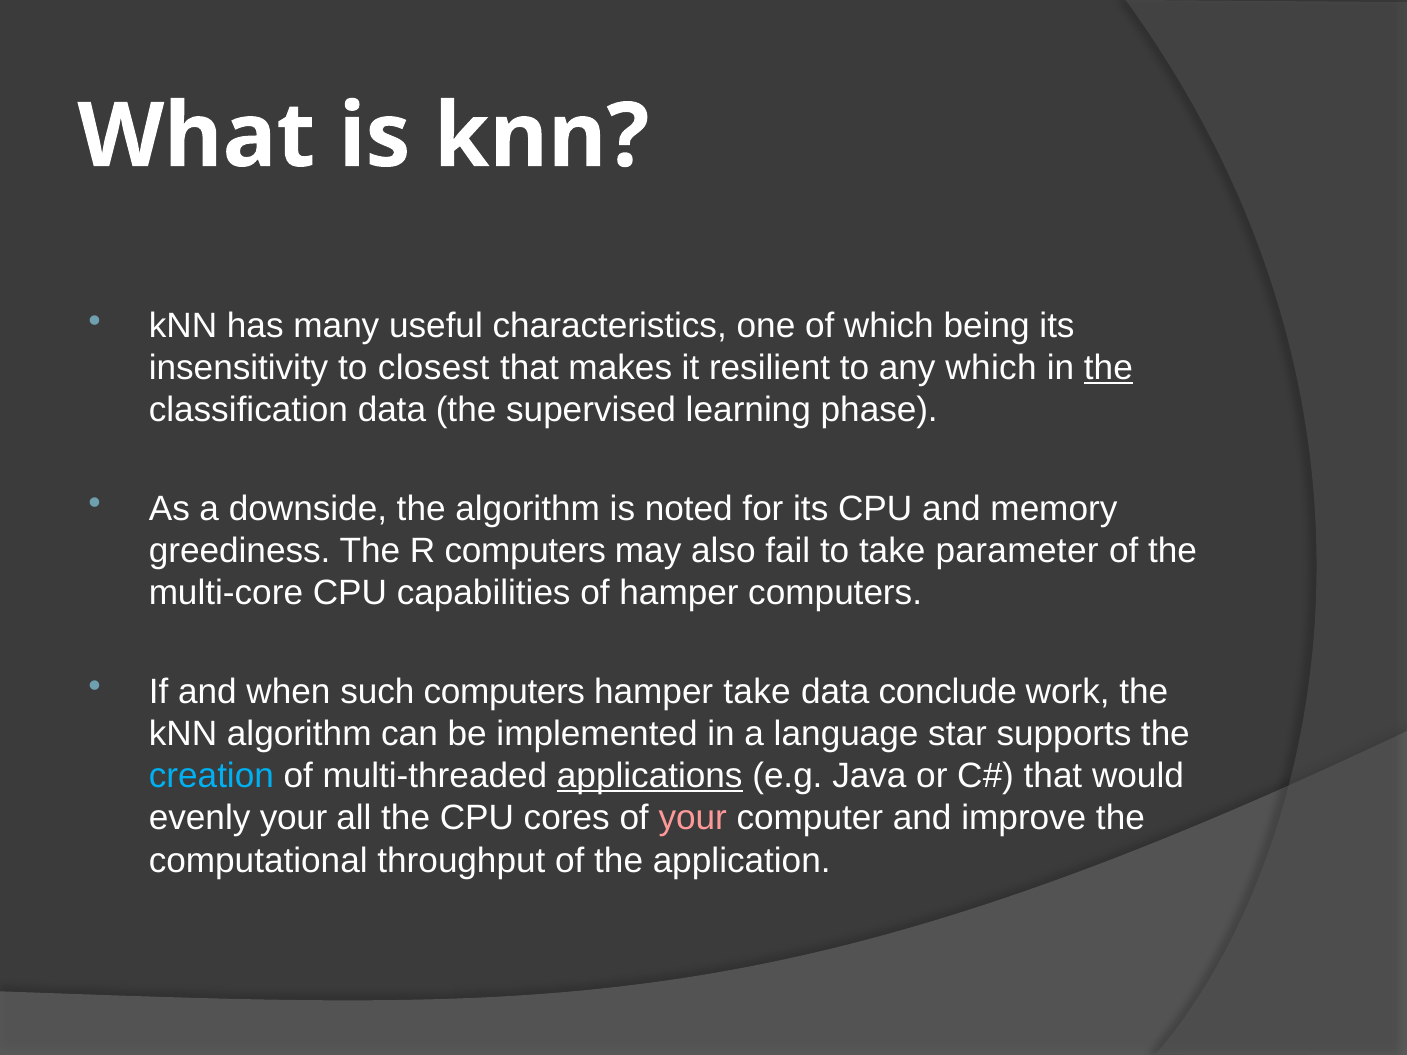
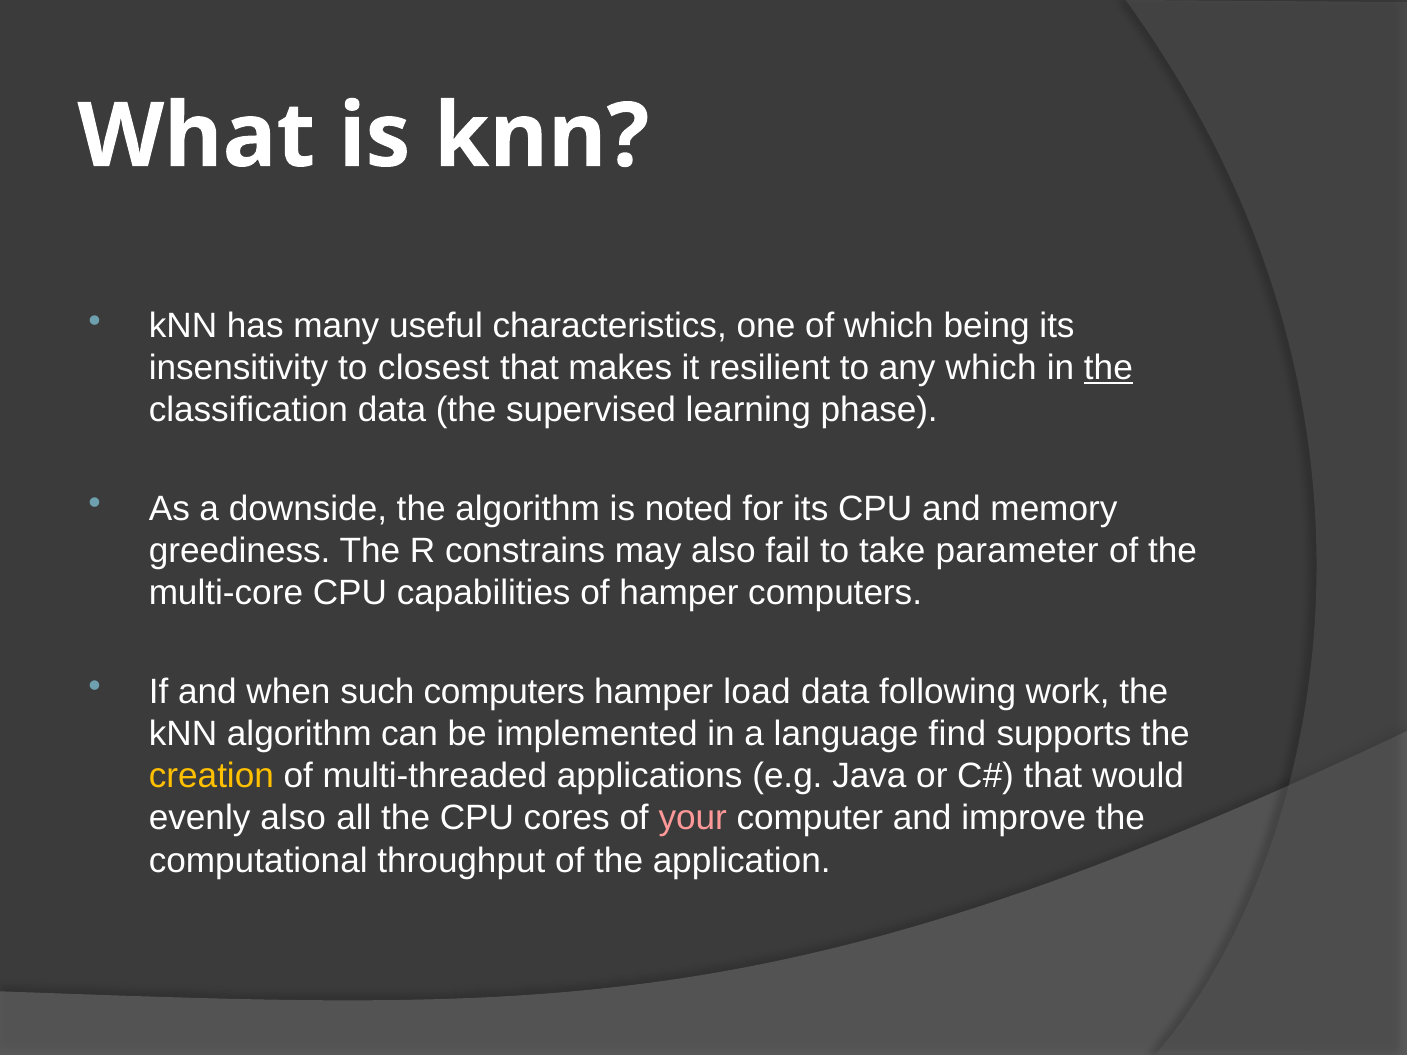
R computers: computers -> constrains
hamper take: take -> load
conclude: conclude -> following
star: star -> find
creation colour: light blue -> yellow
applications underline: present -> none
evenly your: your -> also
